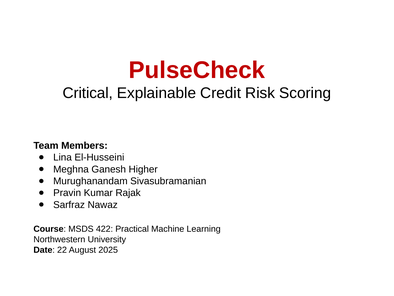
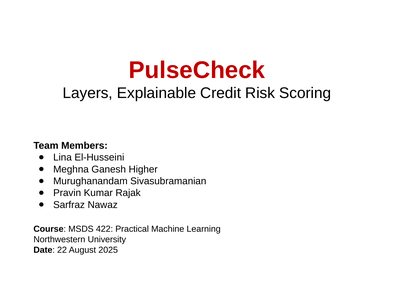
Critical: Critical -> Layers
